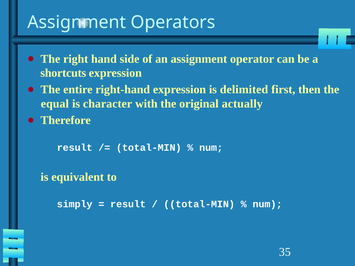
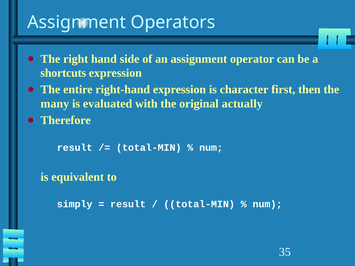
delimited: delimited -> character
equal: equal -> many
character: character -> evaluated
